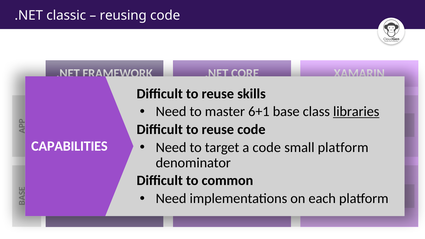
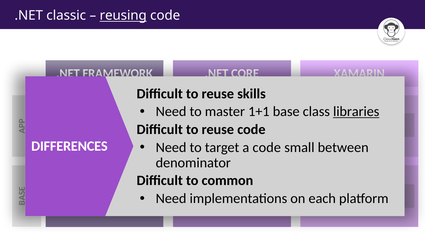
reusing underline: none -> present
6+1: 6+1 -> 1+1
CAPABILITIES: CAPABILITIES -> DIFFERENCES
small platform: platform -> between
